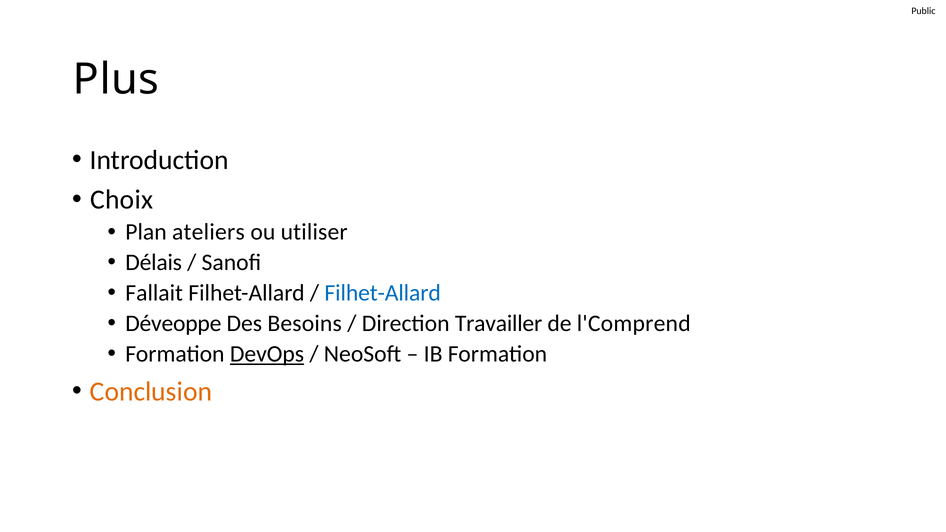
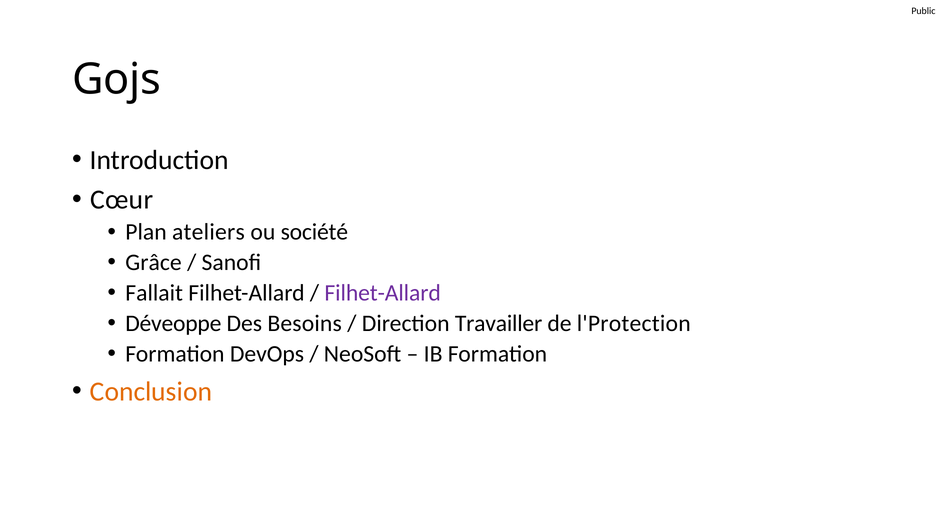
Plus: Plus -> Gojs
Choix: Choix -> Cœur
utiliser: utiliser -> société
Délais: Délais -> Grâce
Filhet-Allard at (383, 293) colour: blue -> purple
l'Comprend: l'Comprend -> l'Protection
DevOps underline: present -> none
